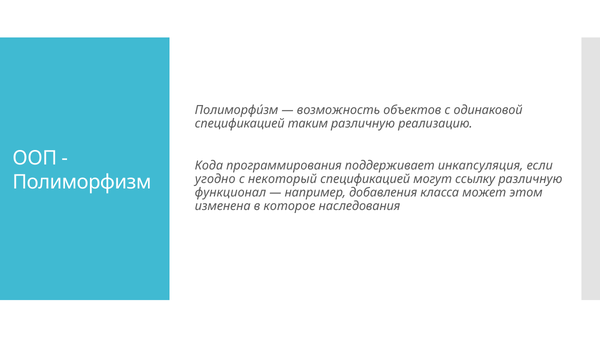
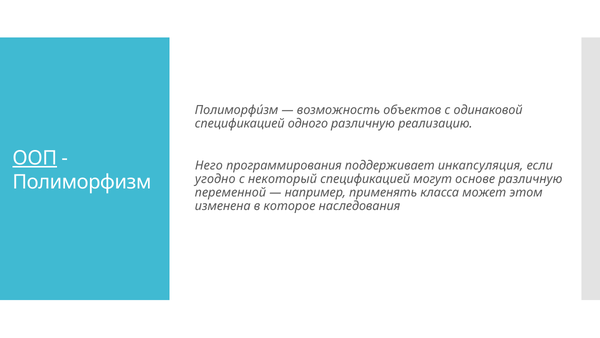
таким: таким -> одного
ООП underline: none -> present
Кода: Кода -> Него
ссылку: ссылку -> основе
функционал: функционал -> переменной
добавления: добавления -> применять
